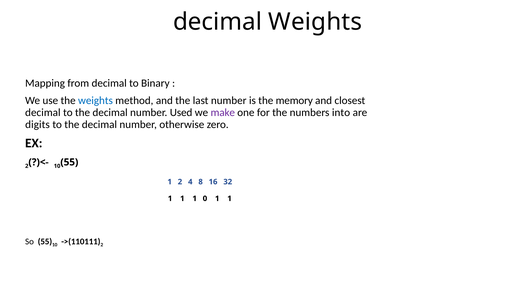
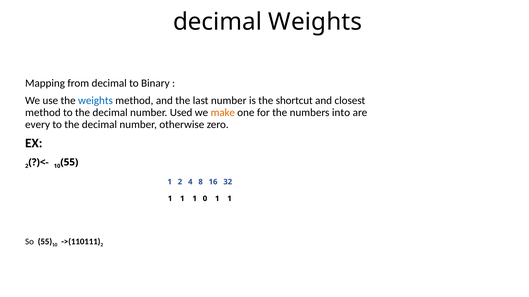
memory: memory -> shortcut
decimal at (43, 113): decimal -> method
make colour: purple -> orange
digits: digits -> every
